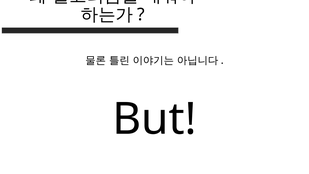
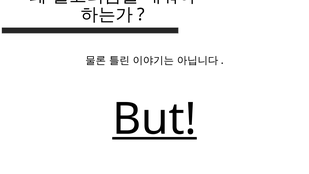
But underline: none -> present
